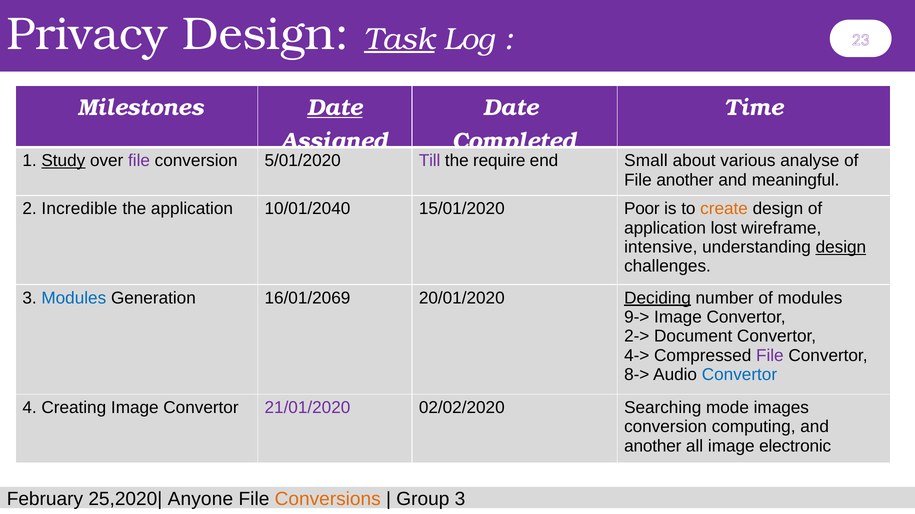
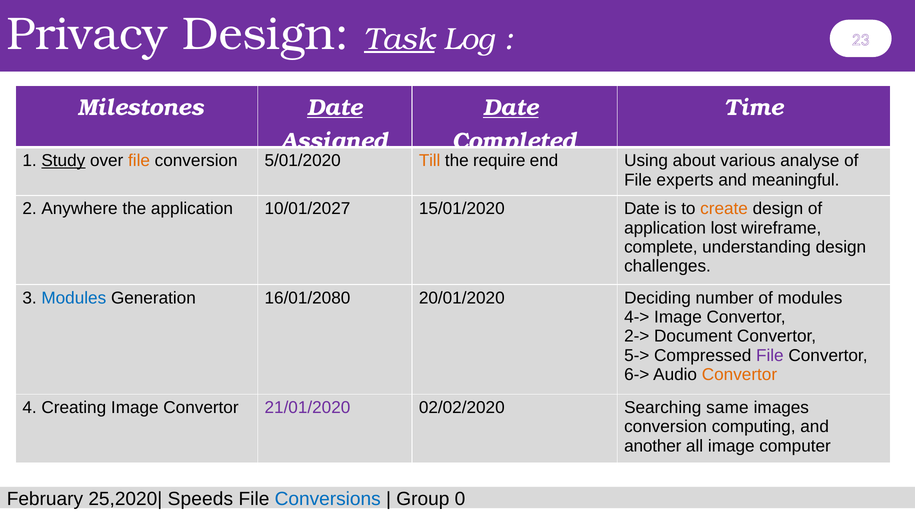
Date at (511, 108) underline: none -> present
file at (139, 161) colour: purple -> orange
Till colour: purple -> orange
Small: Small -> Using
File another: another -> experts
Incredible: Incredible -> Anywhere
10/01/2040: 10/01/2040 -> 10/01/2027
15/01/2020 Poor: Poor -> Date
intensive: intensive -> complete
design at (841, 247) underline: present -> none
16/01/2069: 16/01/2069 -> 16/01/2080
Deciding underline: present -> none
9->: 9-> -> 4->
4->: 4-> -> 5->
8->: 8-> -> 6->
Convertor at (739, 375) colour: blue -> orange
mode: mode -> same
electronic: electronic -> computer
Anyone: Anyone -> Speeds
Conversions colour: orange -> blue
Group 3: 3 -> 0
